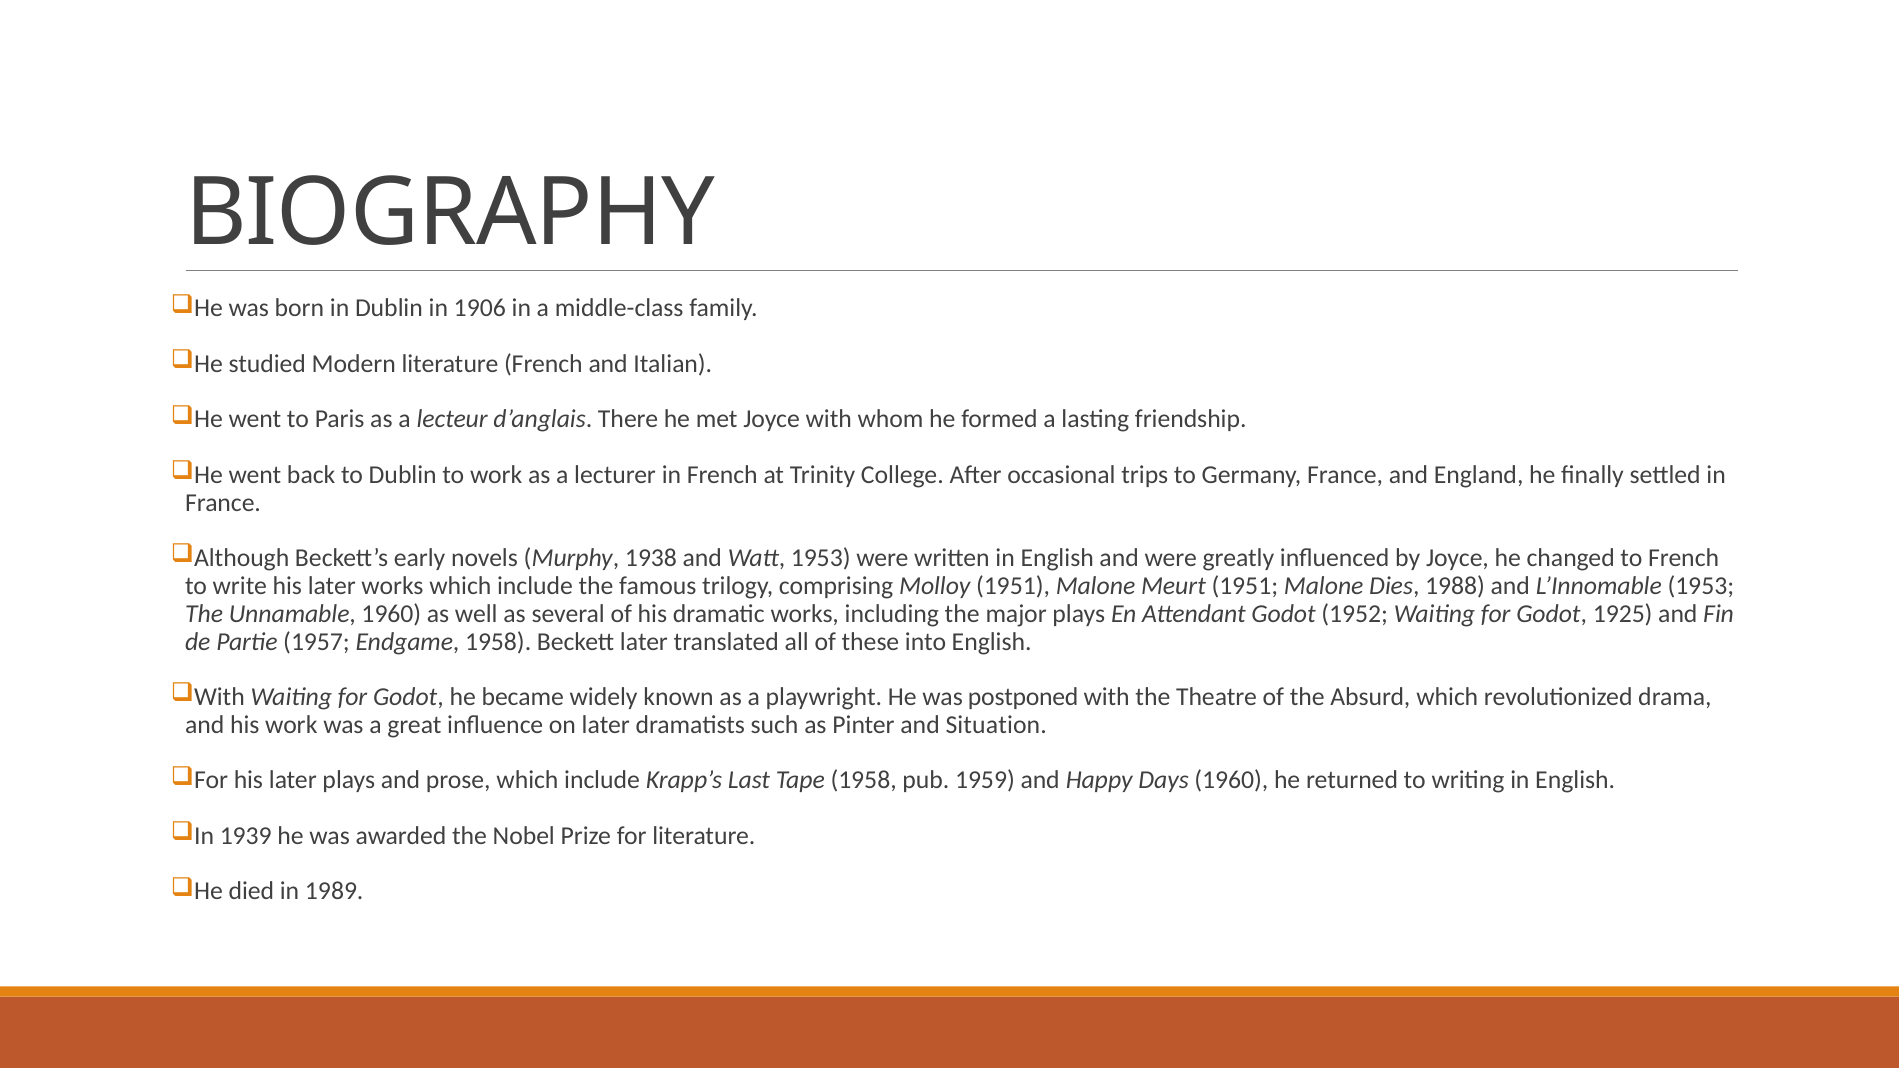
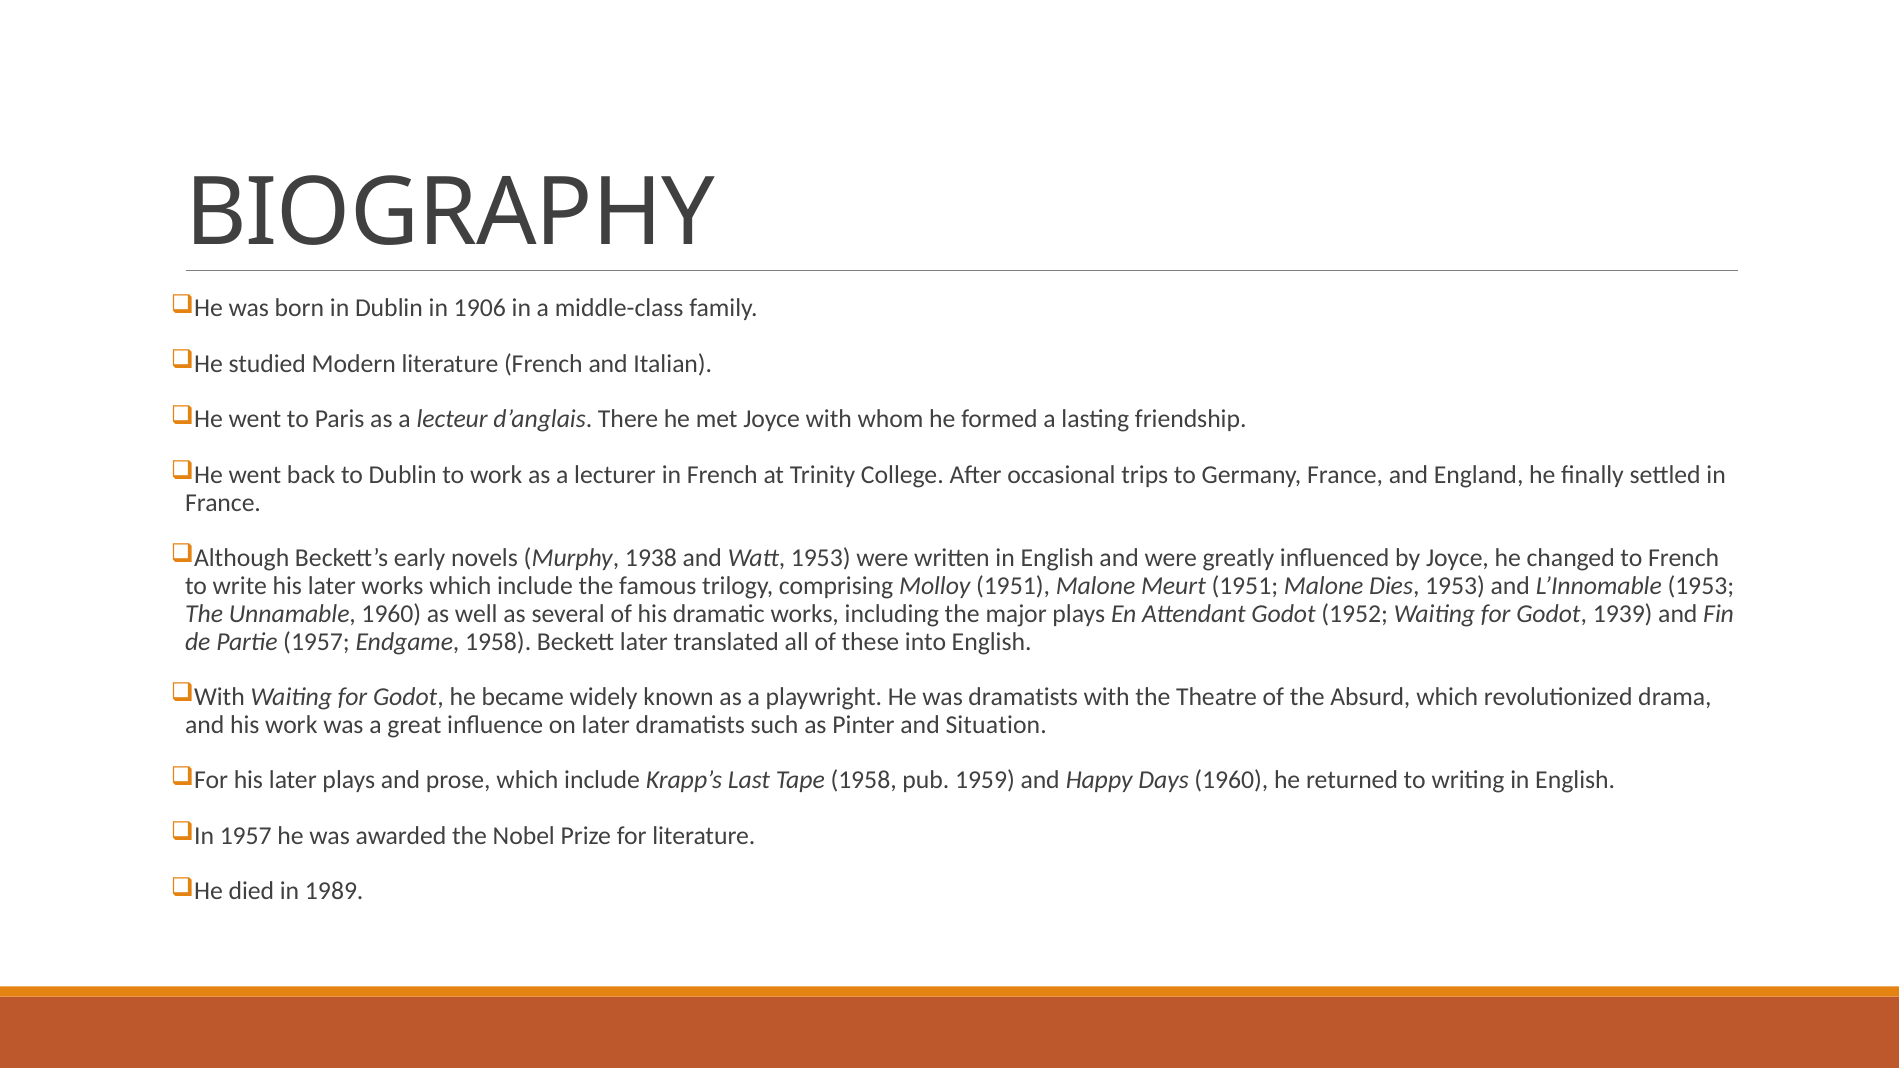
Dies 1988: 1988 -> 1953
1925: 1925 -> 1939
was postponed: postponed -> dramatists
1939 at (246, 836): 1939 -> 1957
